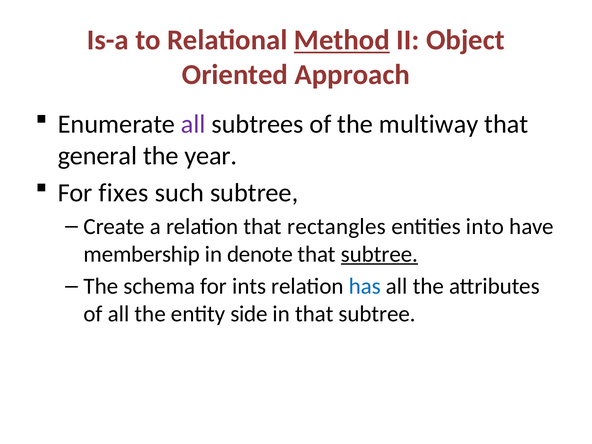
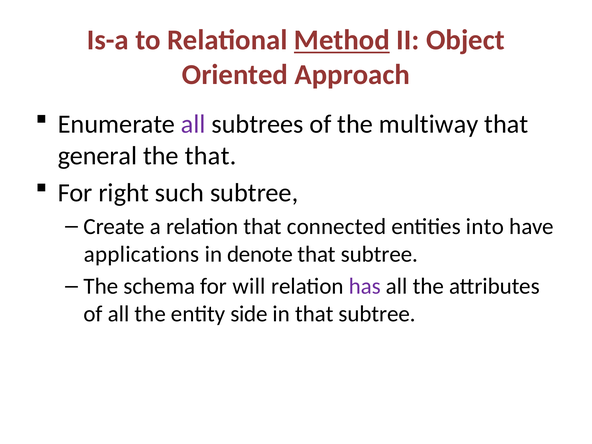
the year: year -> that
fixes: fixes -> right
rectangles: rectangles -> connected
membership: membership -> applications
subtree at (379, 254) underline: present -> none
ints: ints -> will
has colour: blue -> purple
